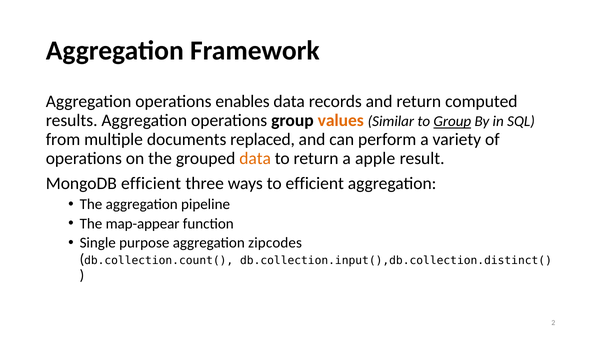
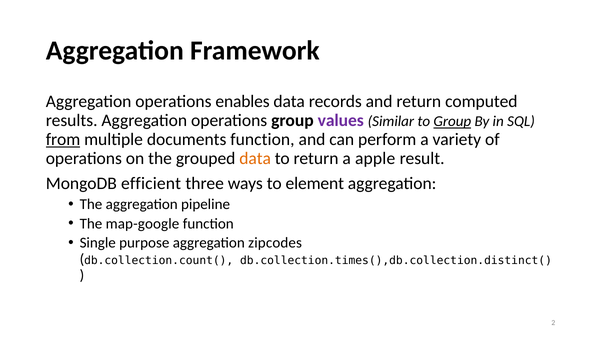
values colour: orange -> purple
from underline: none -> present
documents replaced: replaced -> function
to efficient: efficient -> element
map-appear: map-appear -> map-google
db.collection.input(),db.collection.distinct(: db.collection.input(),db.collection.distinct( -> db.collection.times(),db.collection.distinct(
